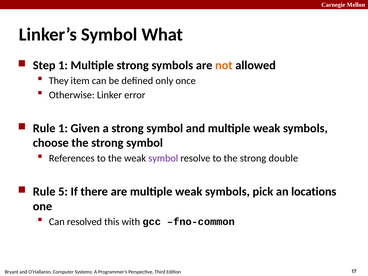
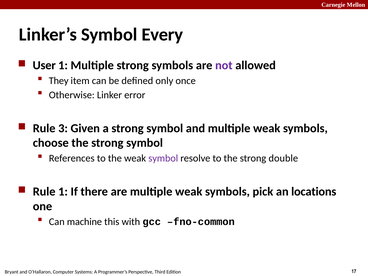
What: What -> Every
Step: Step -> User
not colour: orange -> purple
Rule 1: 1 -> 3
Rule 5: 5 -> 1
resolved: resolved -> machine
